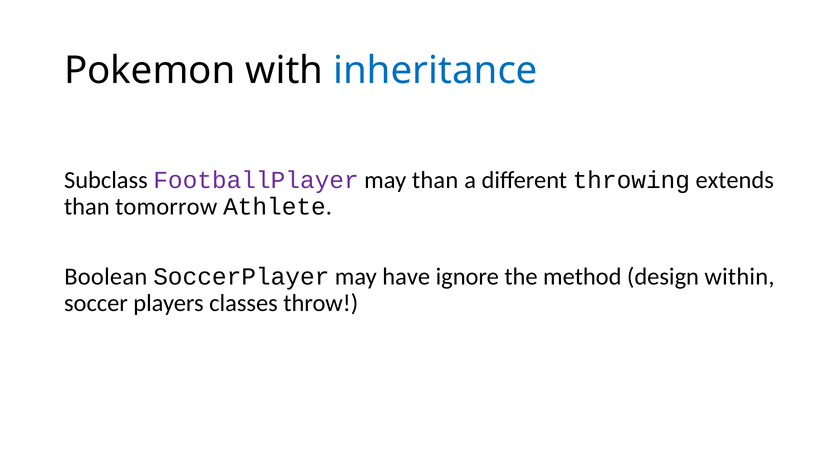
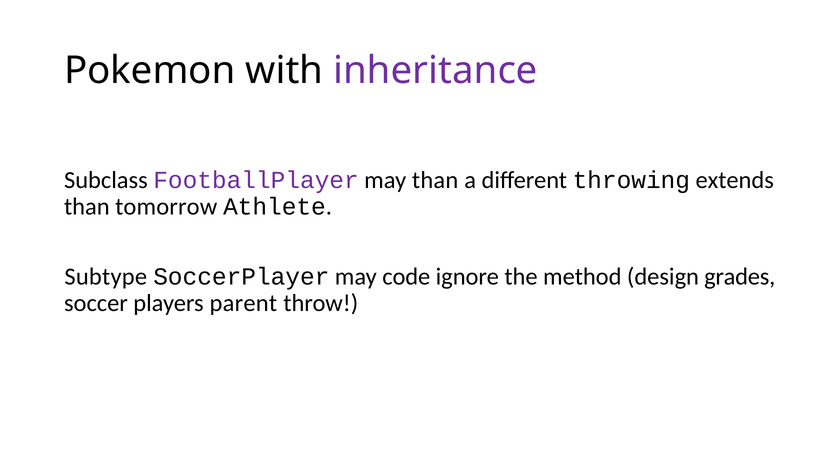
inheritance colour: blue -> purple
Boolean: Boolean -> Subtype
have: have -> code
within: within -> grades
classes: classes -> parent
